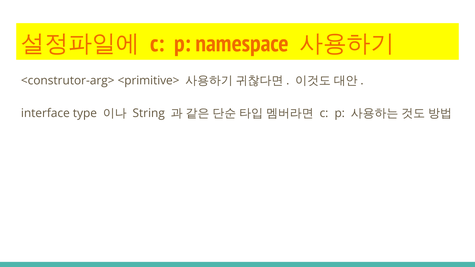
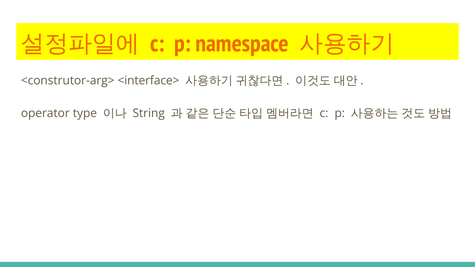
<primitive>: <primitive> -> <interface>
interface: interface -> operator
